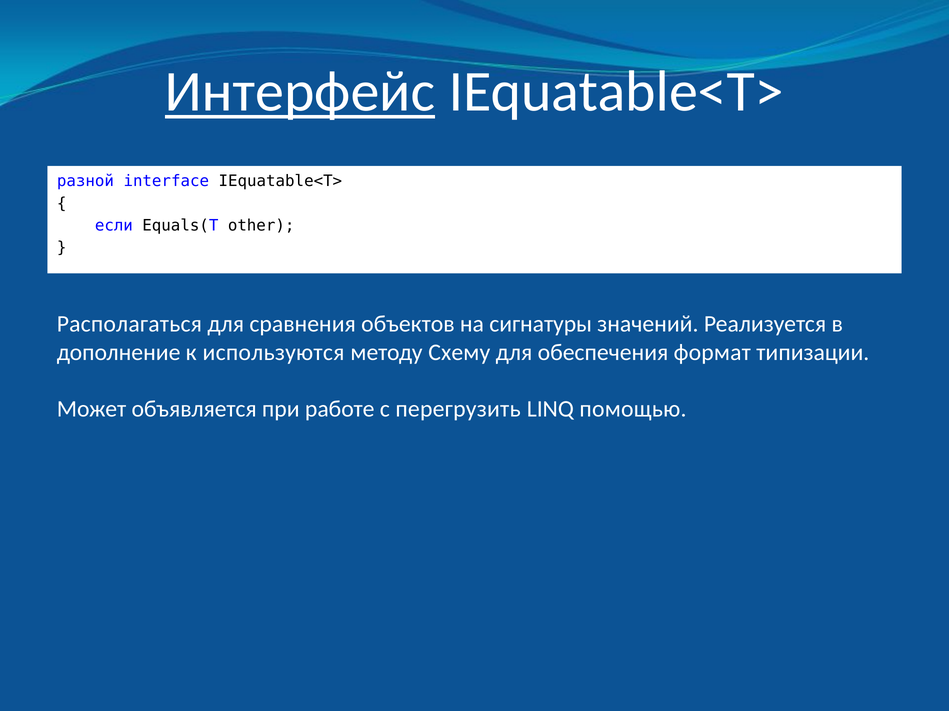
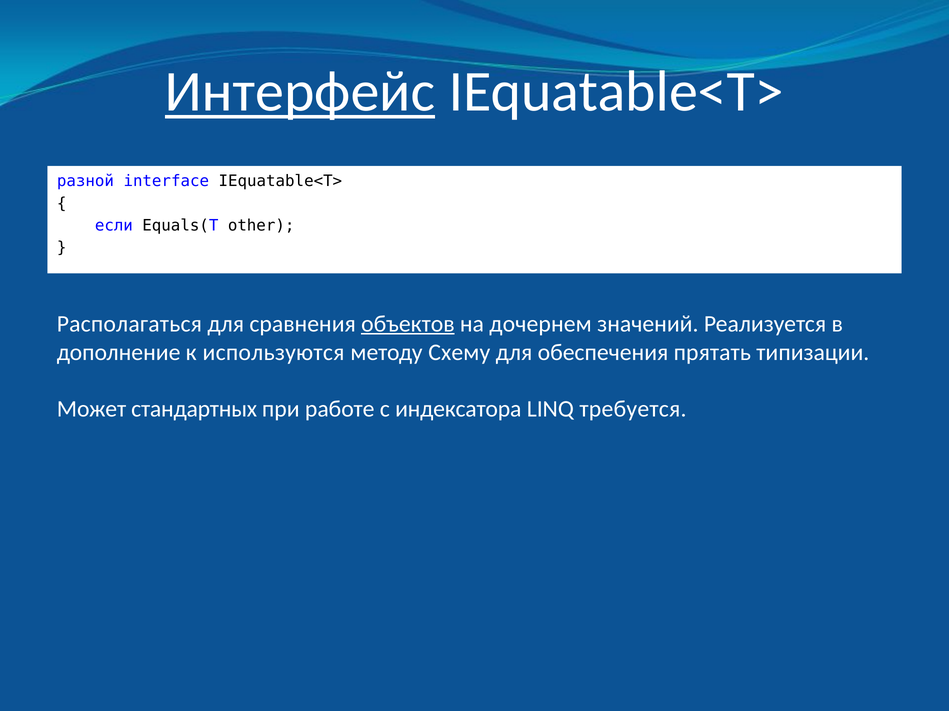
объектов underline: none -> present
сигнатуры: сигнатуры -> дочернем
формат: формат -> прятать
объявляется: объявляется -> стандартных
перегрузить: перегрузить -> индексатора
помощью: помощью -> требуется
